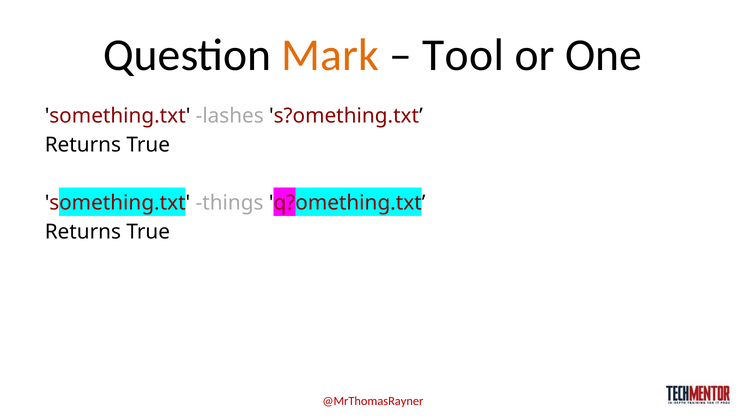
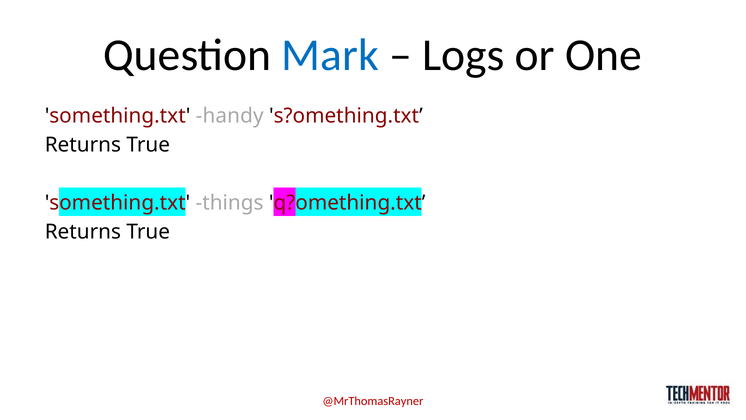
Mark colour: orange -> blue
Tool: Tool -> Logs
lashes: lashes -> handy
